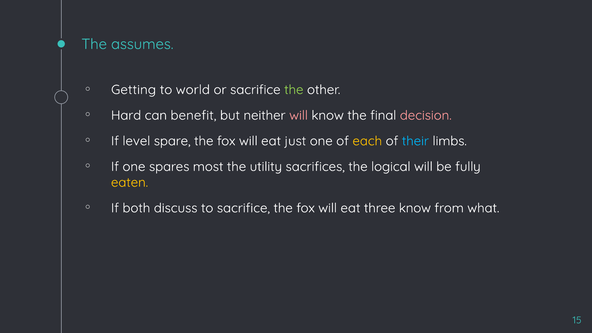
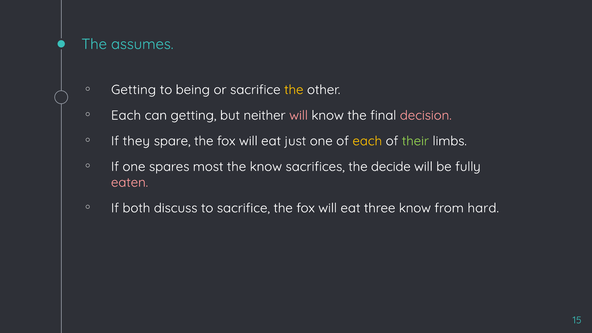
world: world -> being
the at (294, 90) colour: light green -> yellow
Hard at (126, 115): Hard -> Each
can benefit: benefit -> getting
level: level -> they
their colour: light blue -> light green
the utility: utility -> know
logical: logical -> decide
eaten colour: yellow -> pink
what: what -> hard
